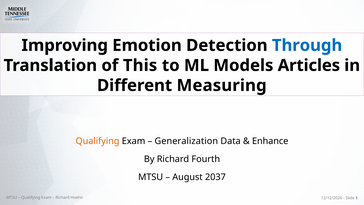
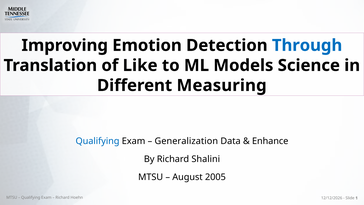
This: This -> Like
Articles: Articles -> Science
Qualifying at (98, 141) colour: orange -> blue
Fourth: Fourth -> Shalini
2037: 2037 -> 2005
